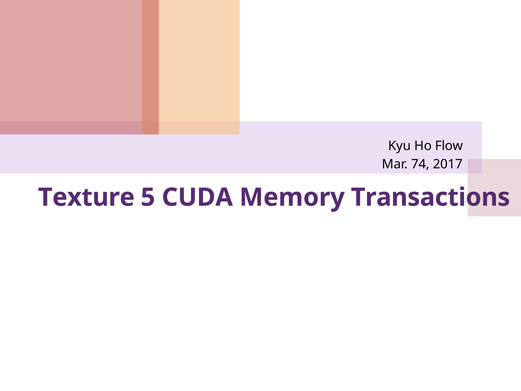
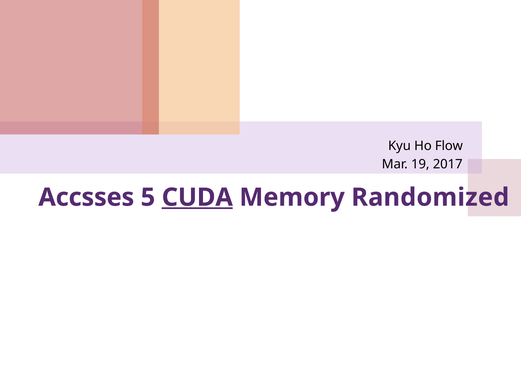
74: 74 -> 19
Texture: Texture -> Accsses
CUDA underline: none -> present
Transactions: Transactions -> Randomized
